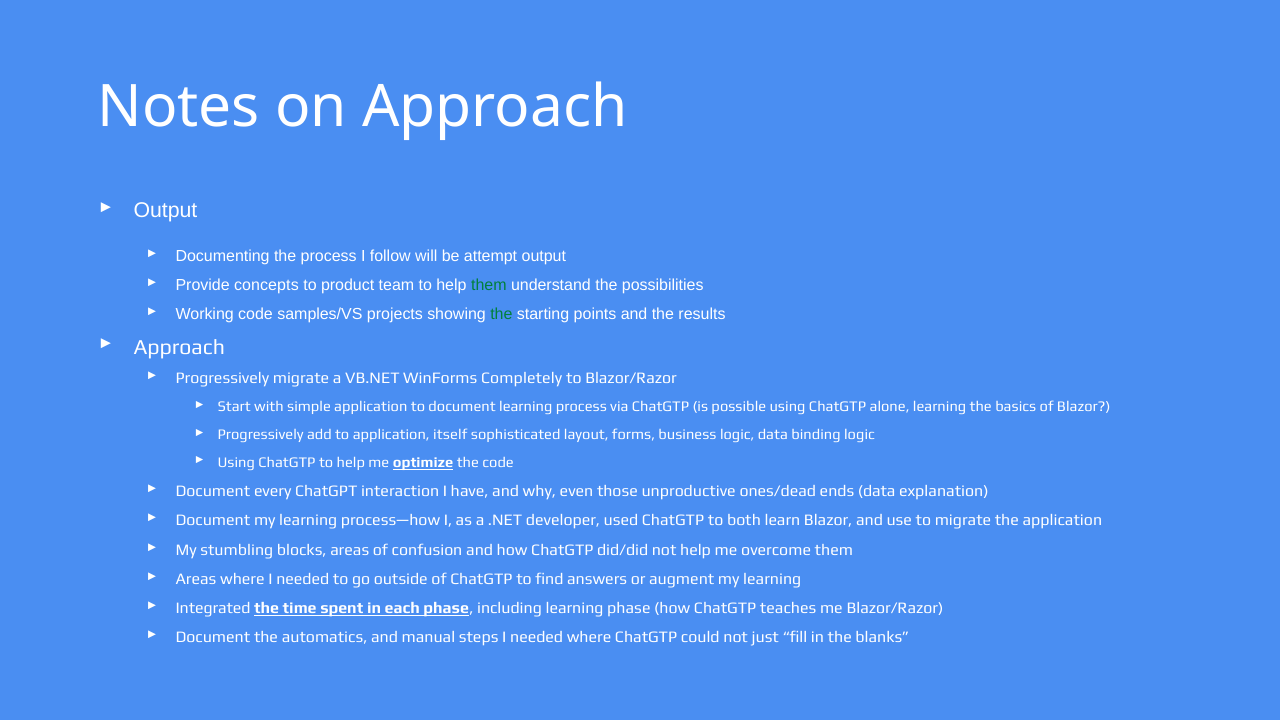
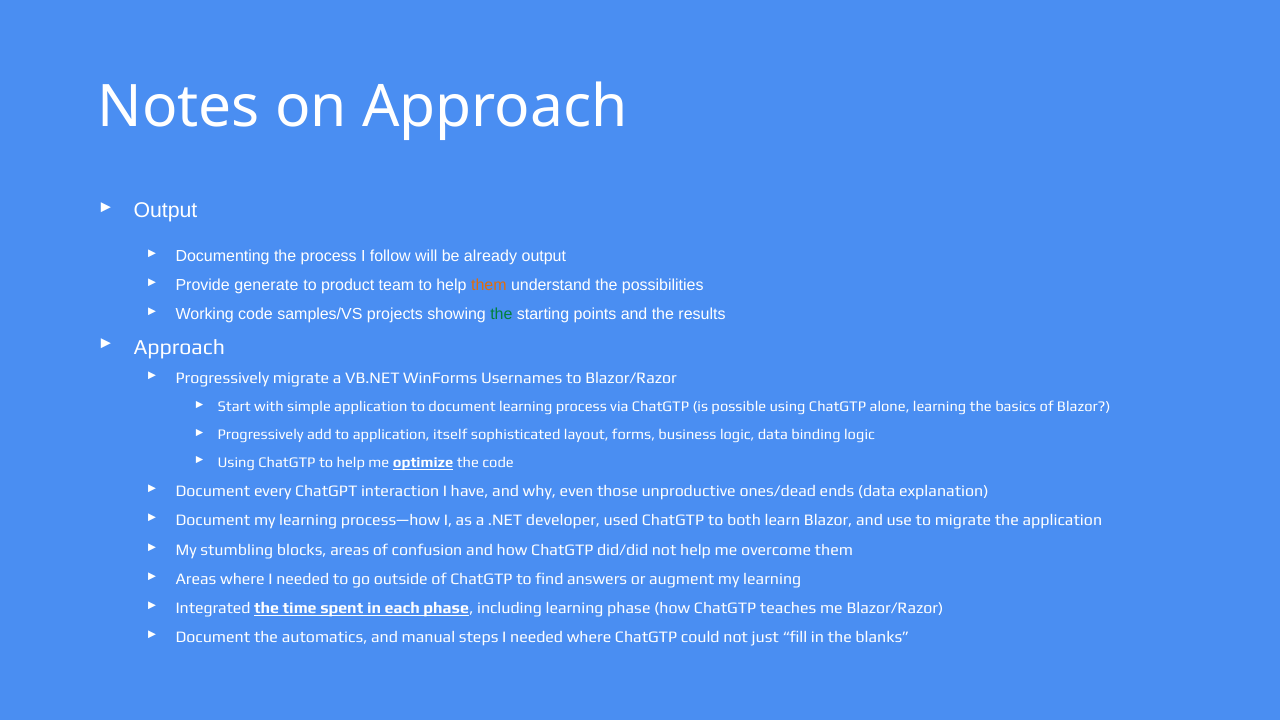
attempt: attempt -> already
concepts: concepts -> generate
them at (489, 285) colour: green -> orange
Completely: Completely -> Usernames
